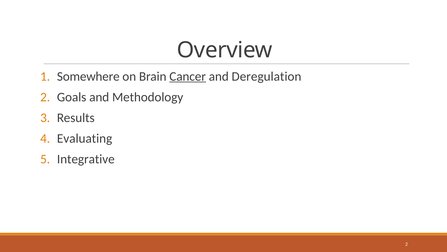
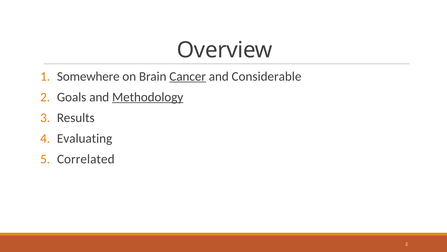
Deregulation: Deregulation -> Considerable
Methodology underline: none -> present
Integrative: Integrative -> Correlated
